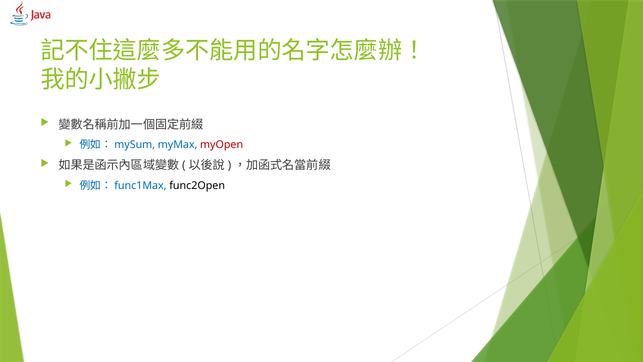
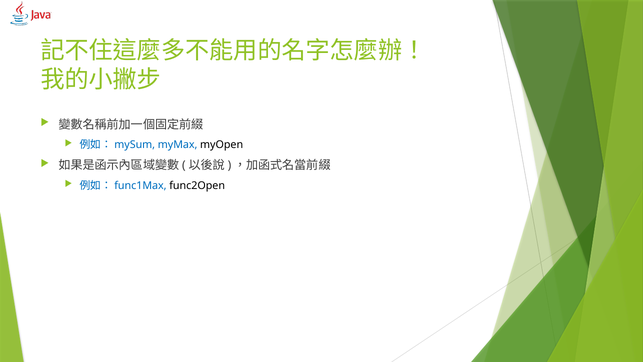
myOpen colour: red -> black
